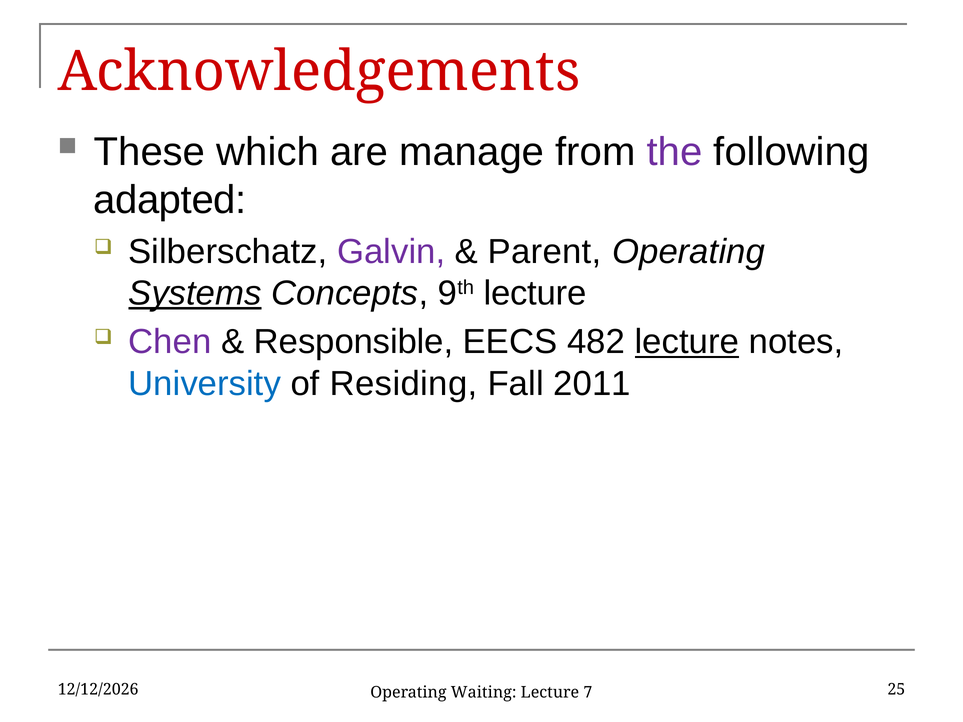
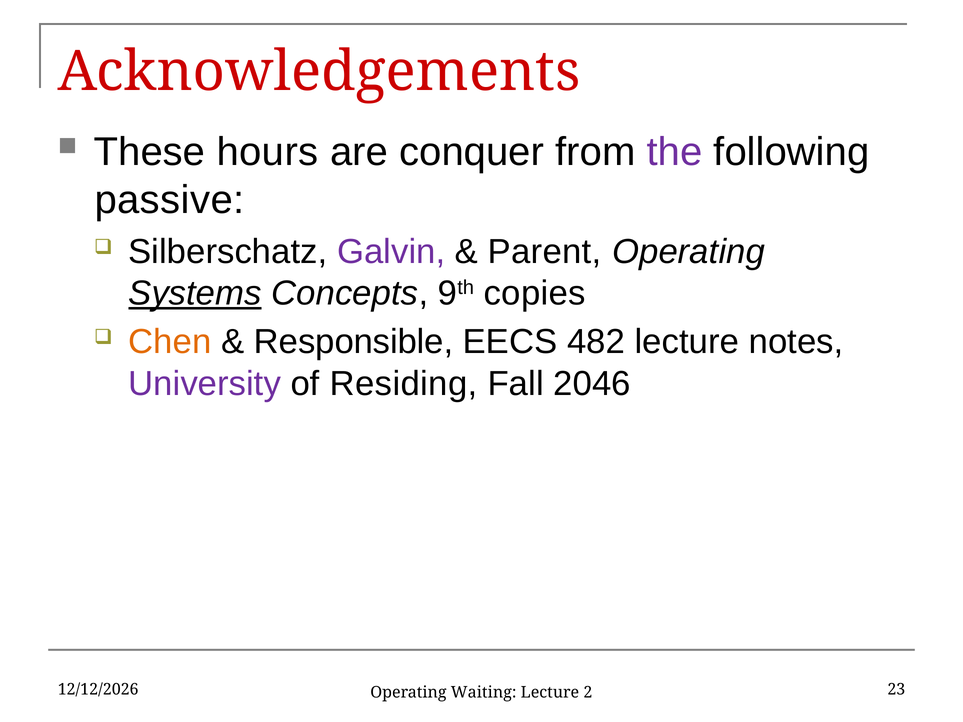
which: which -> hours
manage: manage -> conquer
adapted: adapted -> passive
9th lecture: lecture -> copies
Chen colour: purple -> orange
lecture at (687, 342) underline: present -> none
University colour: blue -> purple
2011: 2011 -> 2046
25: 25 -> 23
7: 7 -> 2
